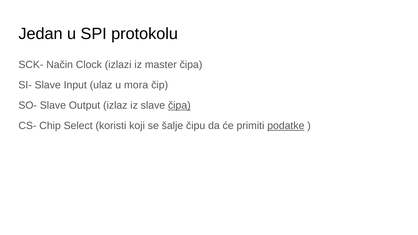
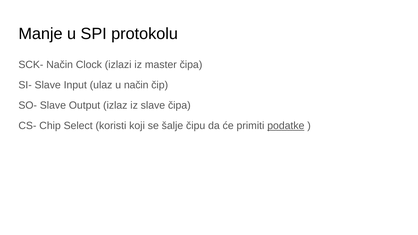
Jedan: Jedan -> Manje
u mora: mora -> način
čipa at (179, 105) underline: present -> none
